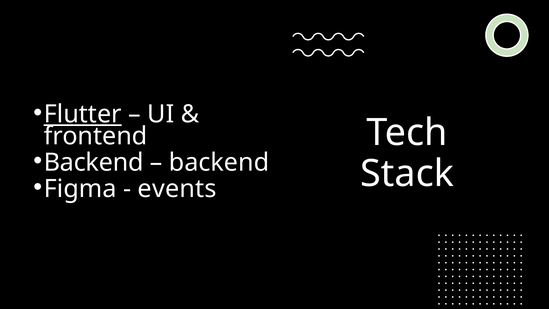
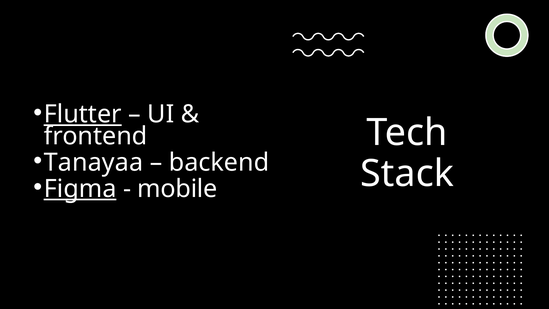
Backend at (94, 162): Backend -> Tanayaa
Figma underline: none -> present
events: events -> mobile
